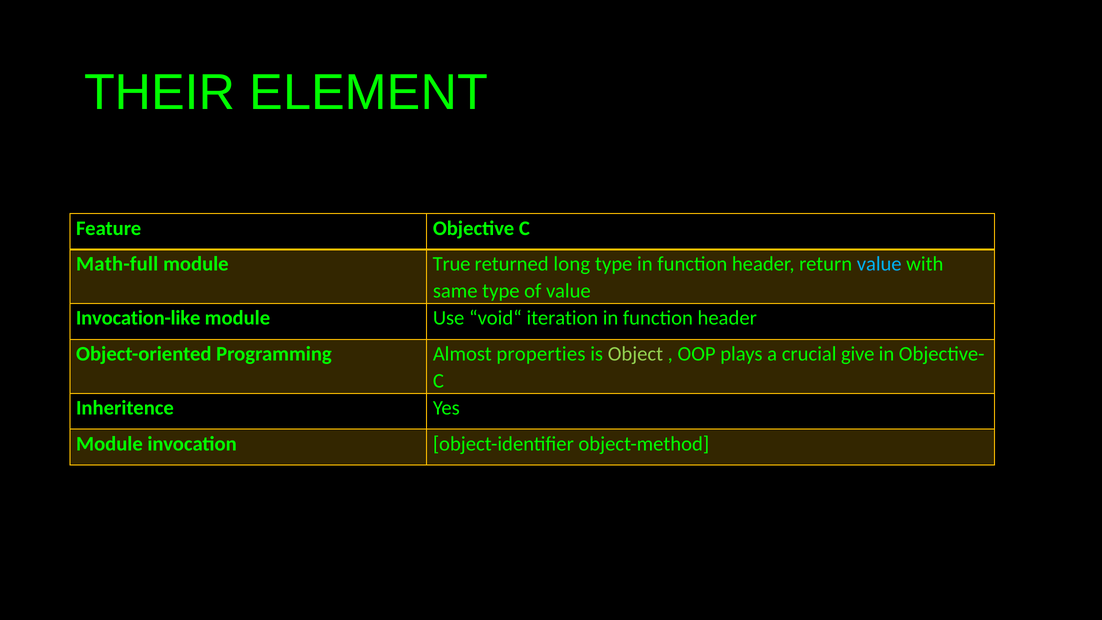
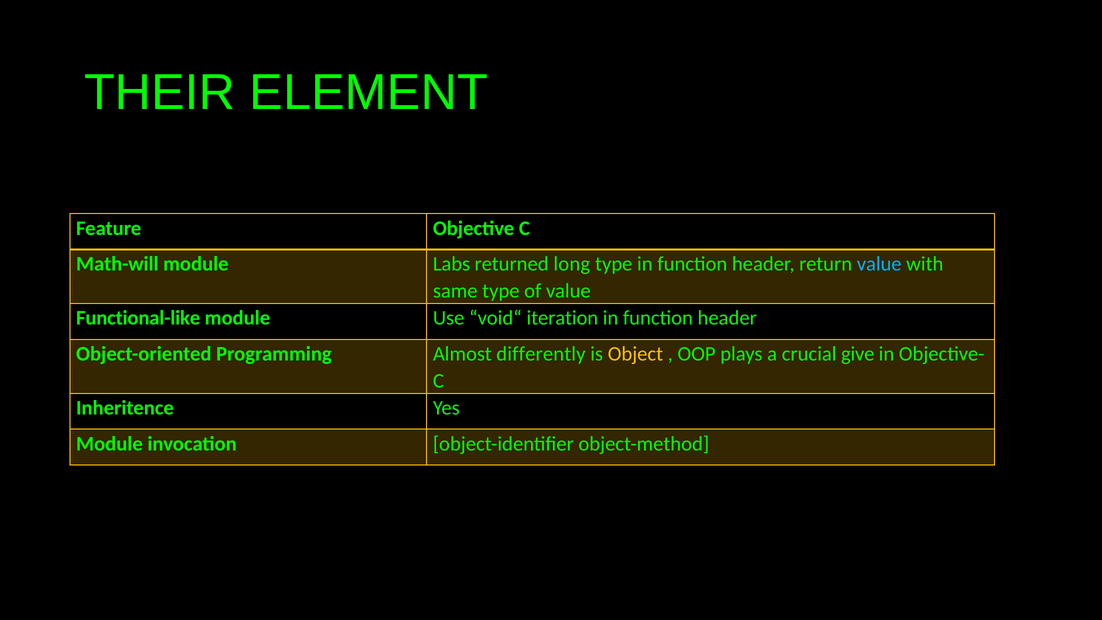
Math-full: Math-full -> Math-will
True: True -> Labs
Invocation-like: Invocation-like -> Functional-like
properties: properties -> differently
Object colour: light green -> yellow
